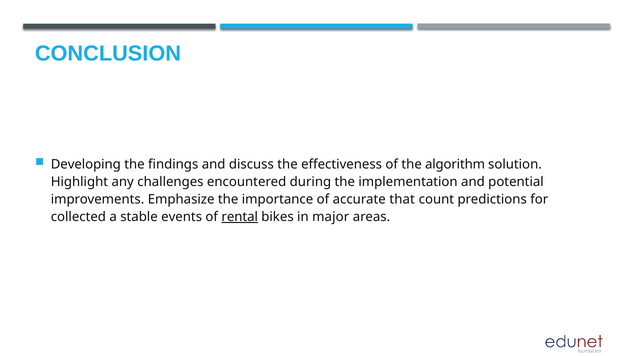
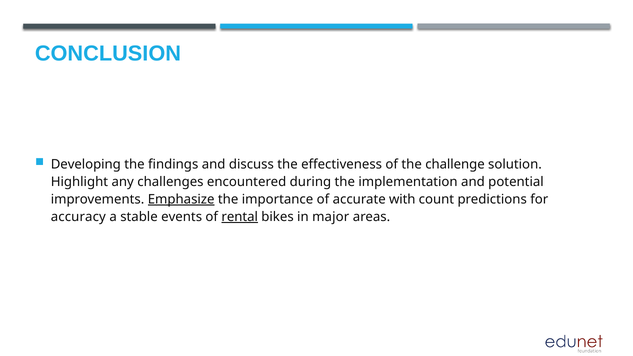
algorithm: algorithm -> challenge
Emphasize underline: none -> present
that: that -> with
collected: collected -> accuracy
